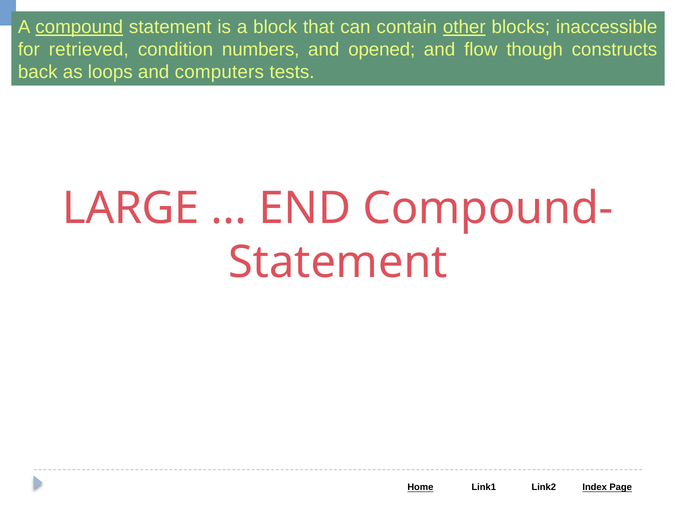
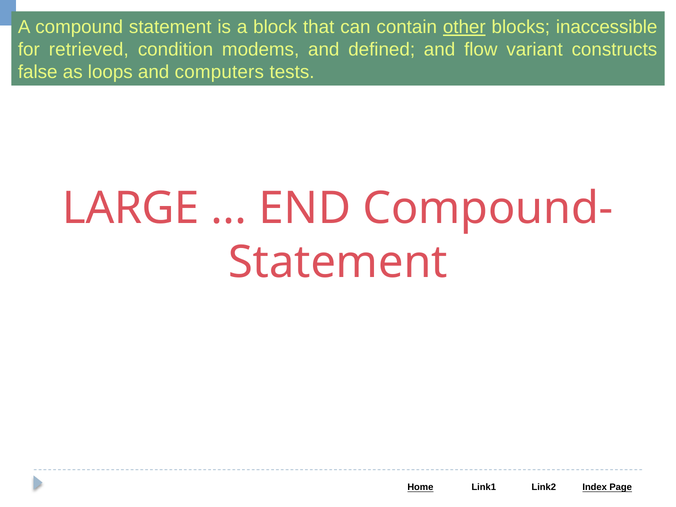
compound underline: present -> none
numbers: numbers -> modems
opened: opened -> defined
though: though -> variant
back: back -> false
